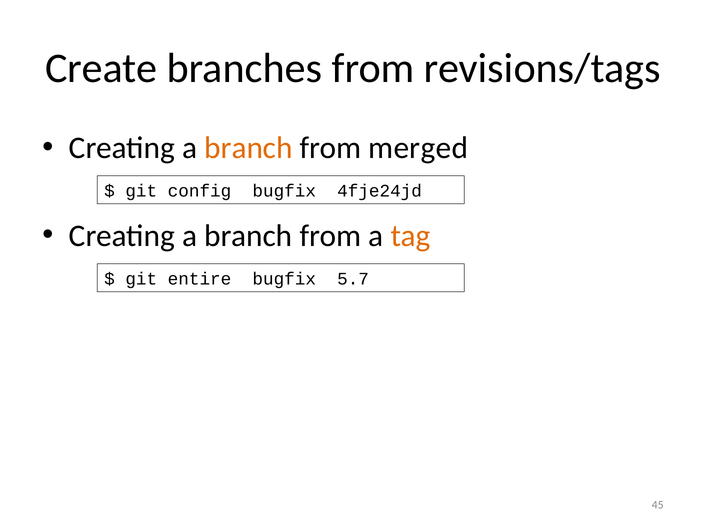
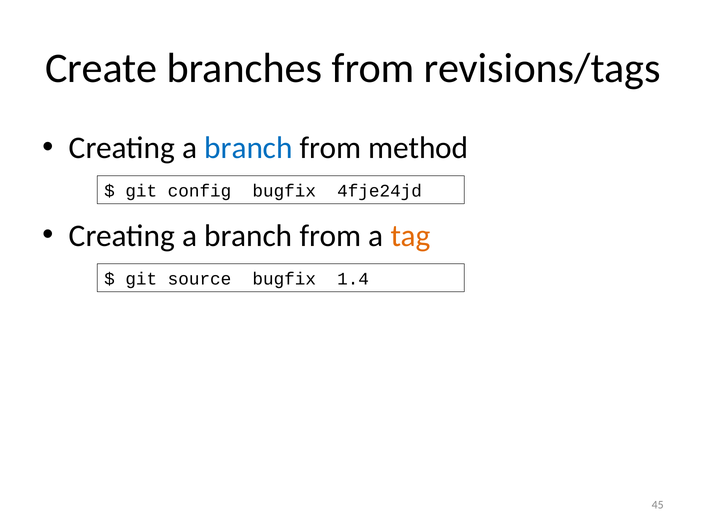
branch at (248, 148) colour: orange -> blue
merged: merged -> method
entire: entire -> source
5.7: 5.7 -> 1.4
